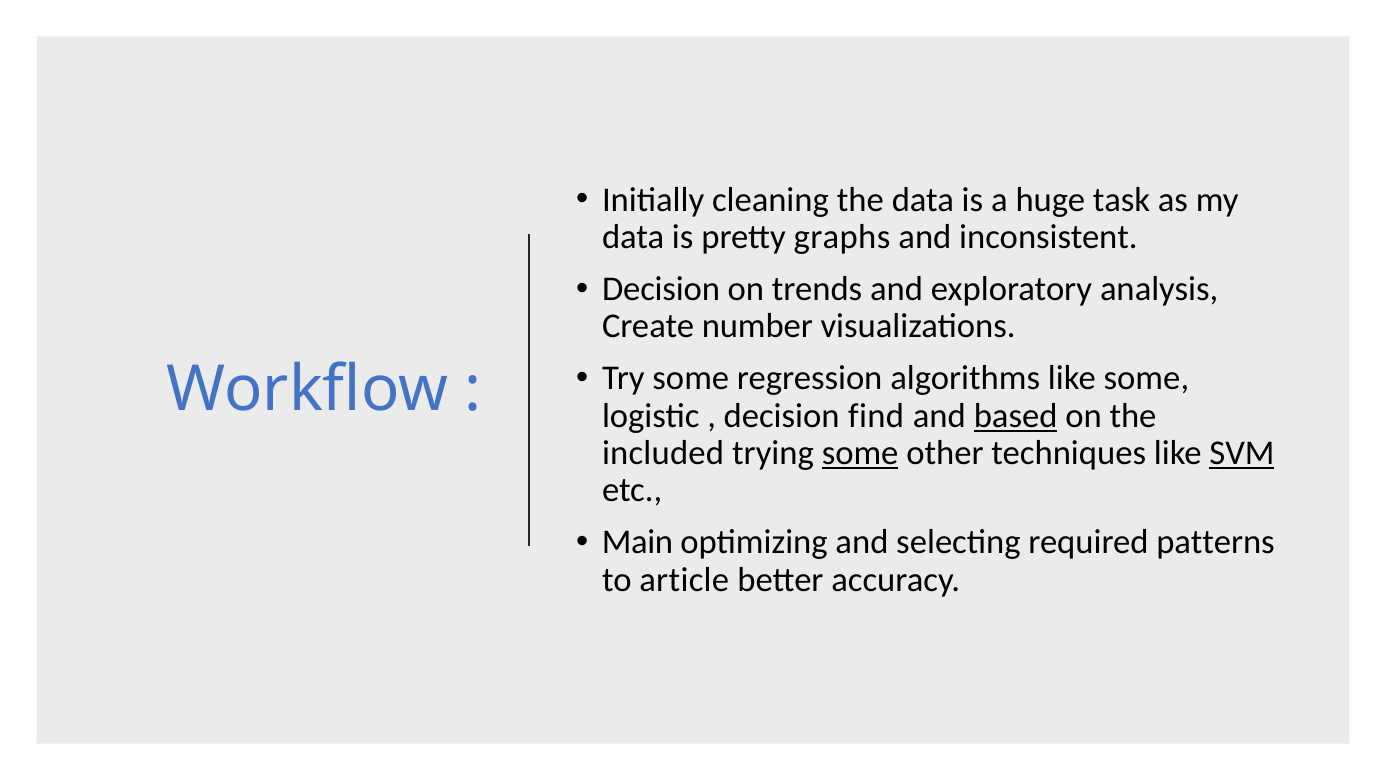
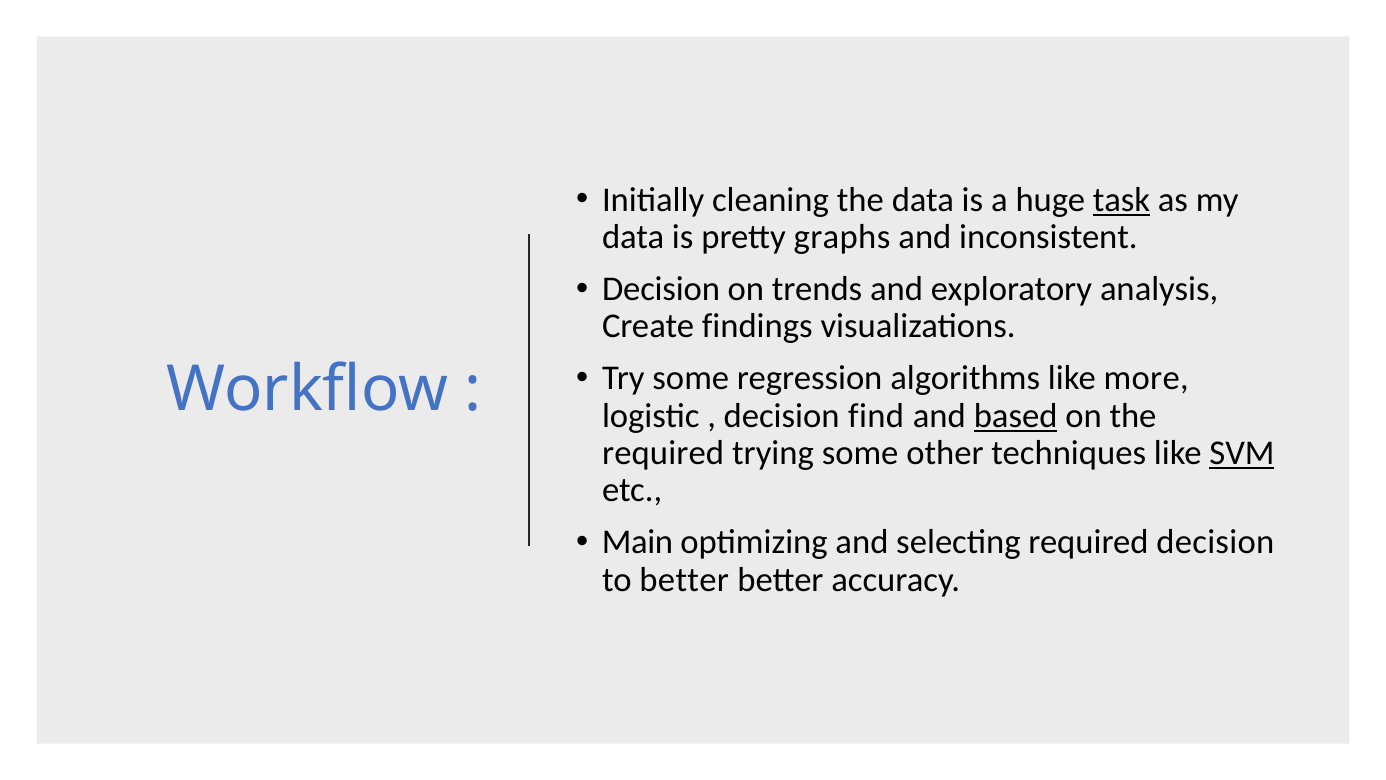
task underline: none -> present
number: number -> findings
like some: some -> more
included at (663, 453): included -> required
some at (860, 453) underline: present -> none
required patterns: patterns -> decision
to article: article -> better
